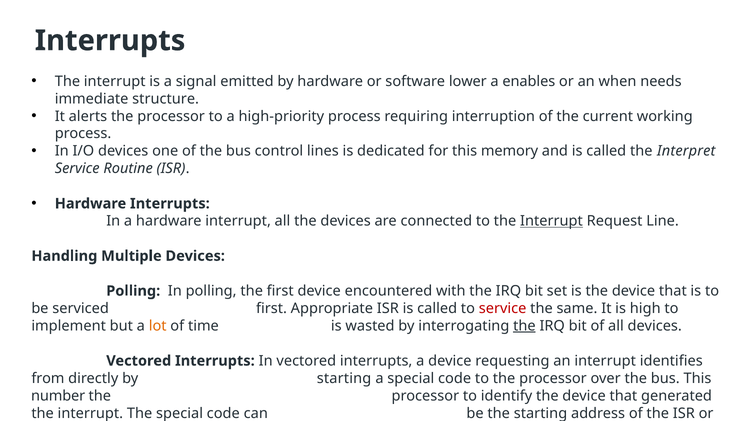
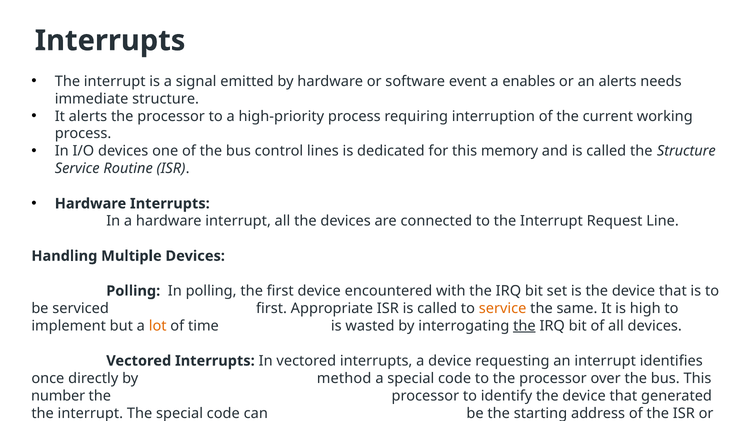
lower: lower -> event
an when: when -> alerts
the Interpret: Interpret -> Structure
Interrupt at (551, 221) underline: present -> none
service at (503, 309) colour: red -> orange
from: from -> once
by starting: starting -> method
